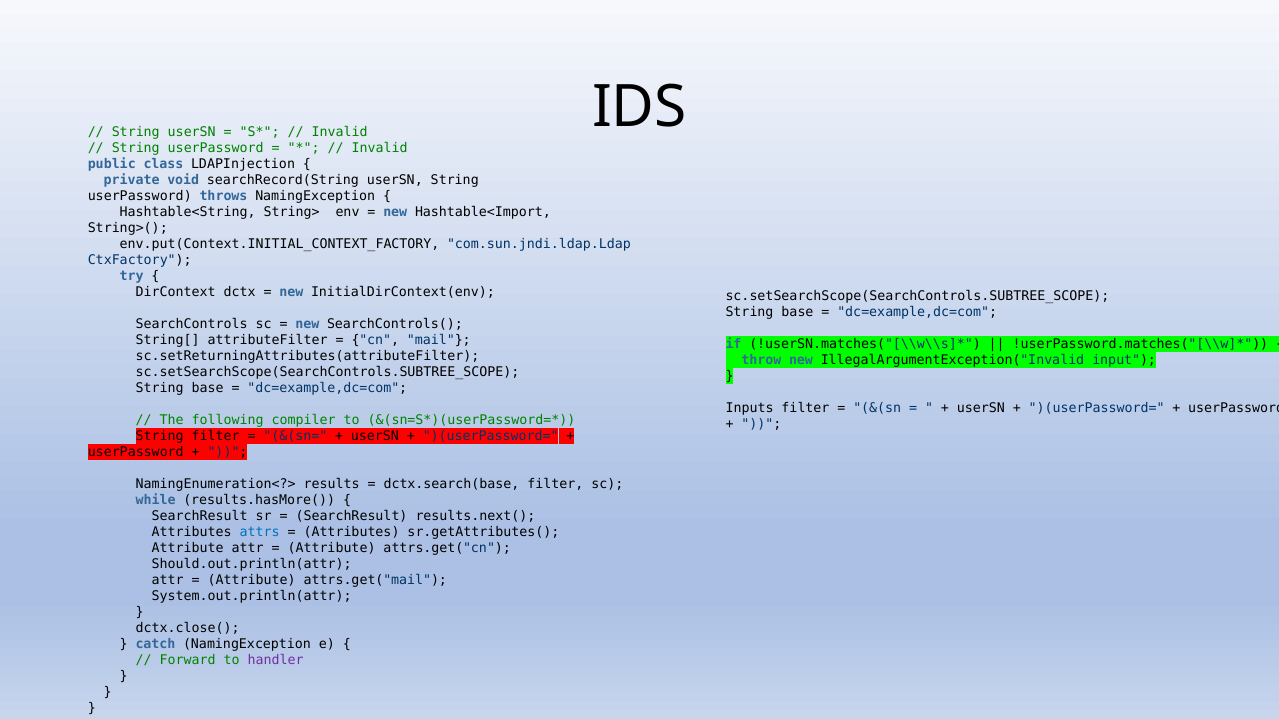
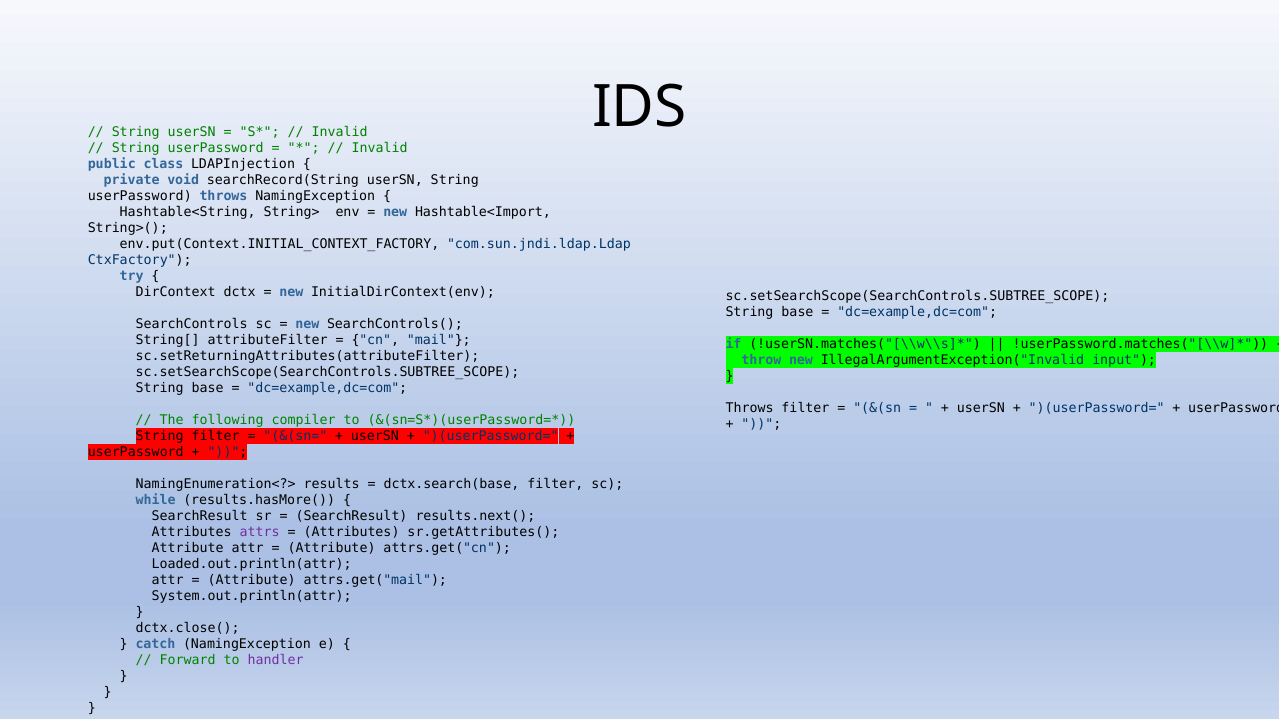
Inputs at (750, 409): Inputs -> Throws
attrs colour: blue -> purple
Should.out.println(attr: Should.out.println(attr -> Loaded.out.println(attr
